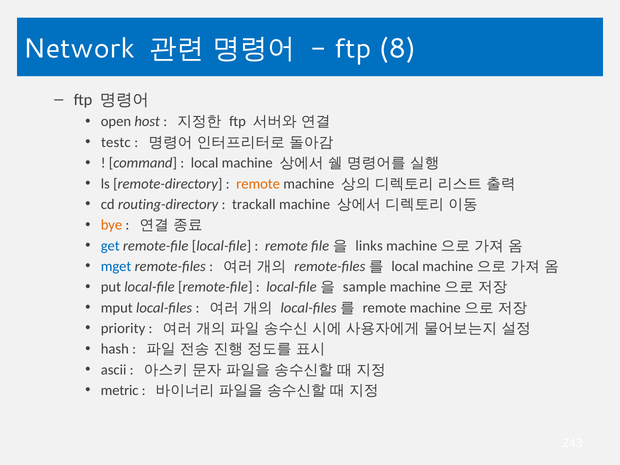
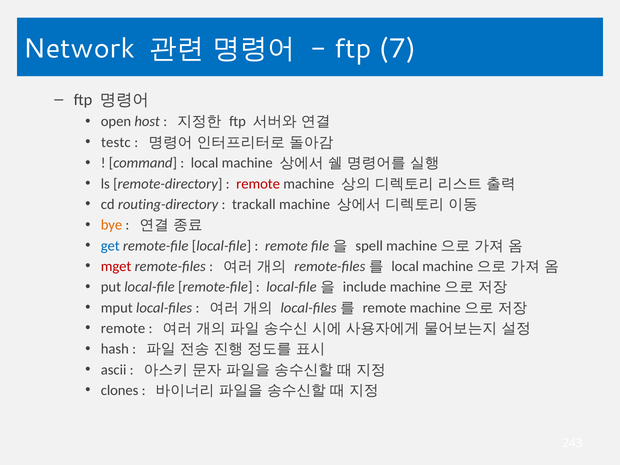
8: 8 -> 7
remote at (258, 184) colour: orange -> red
links: links -> spell
mget colour: blue -> red
sample: sample -> include
priority at (123, 328): priority -> remote
metric: metric -> clones
